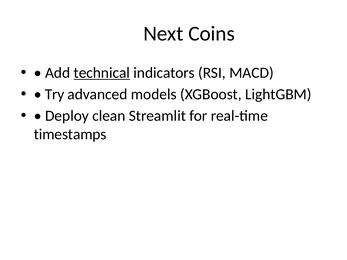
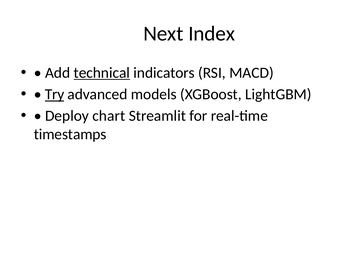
Coins: Coins -> Index
Try underline: none -> present
clean: clean -> chart
